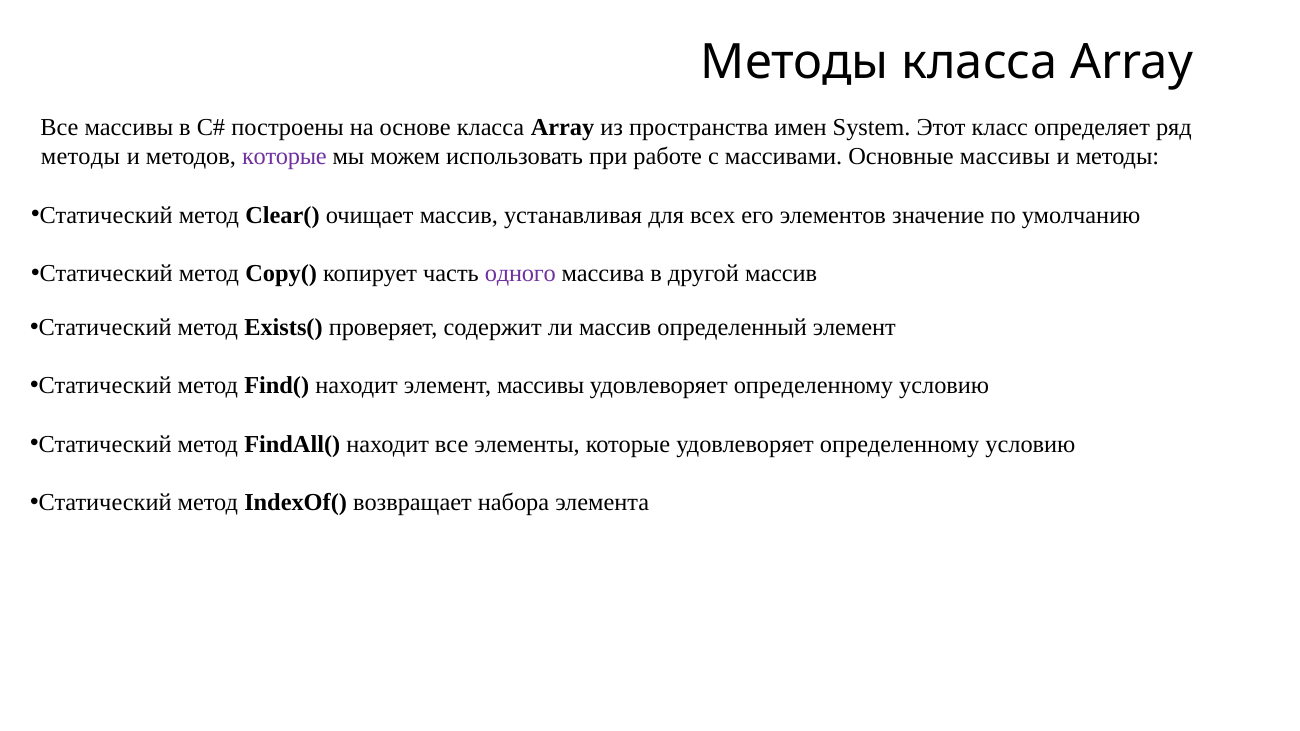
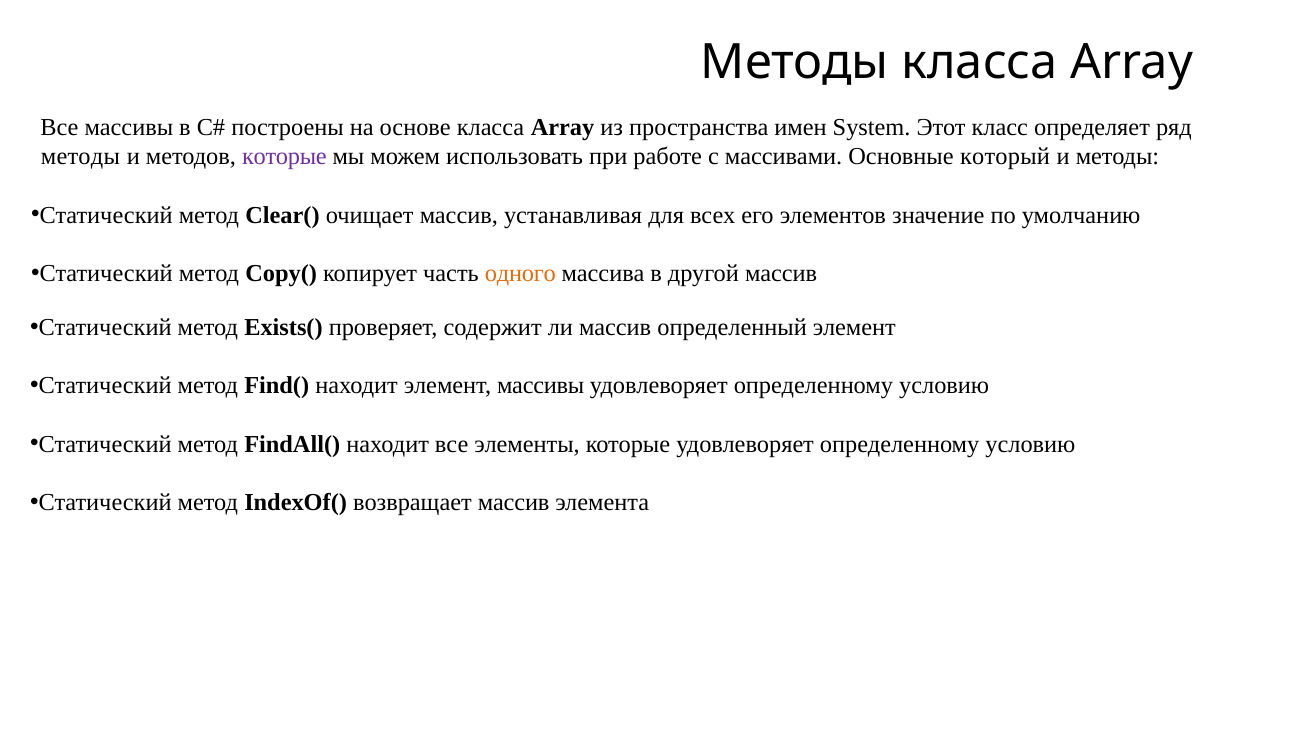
Основные массивы: массивы -> который
одного colour: purple -> orange
возвращает набора: набора -> массив
